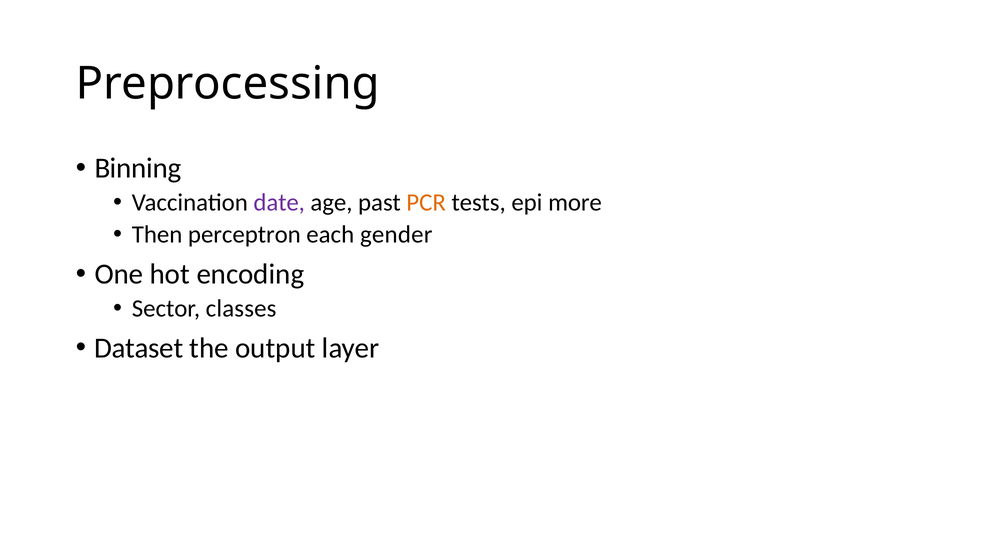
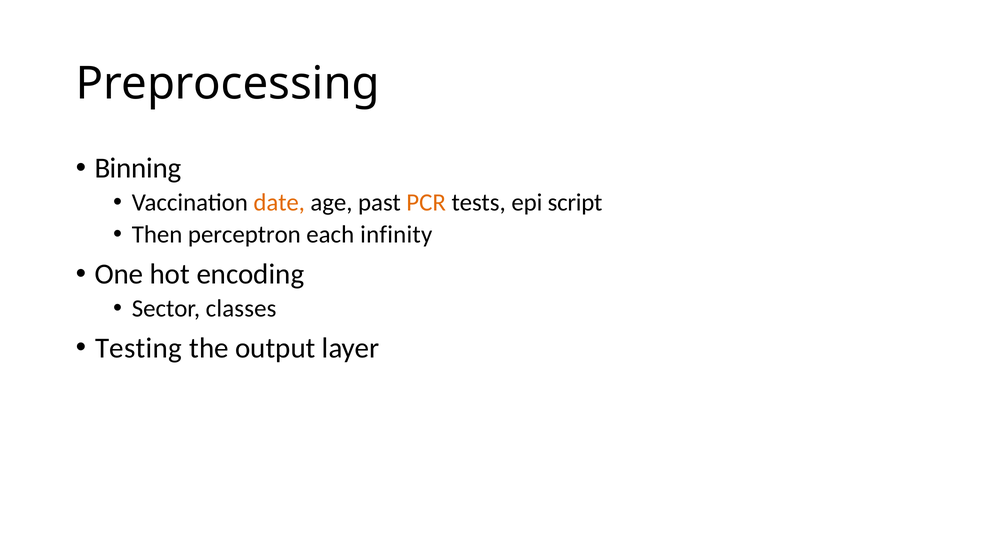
date colour: purple -> orange
more: more -> script
gender: gender -> infinity
Dataset: Dataset -> Testing
